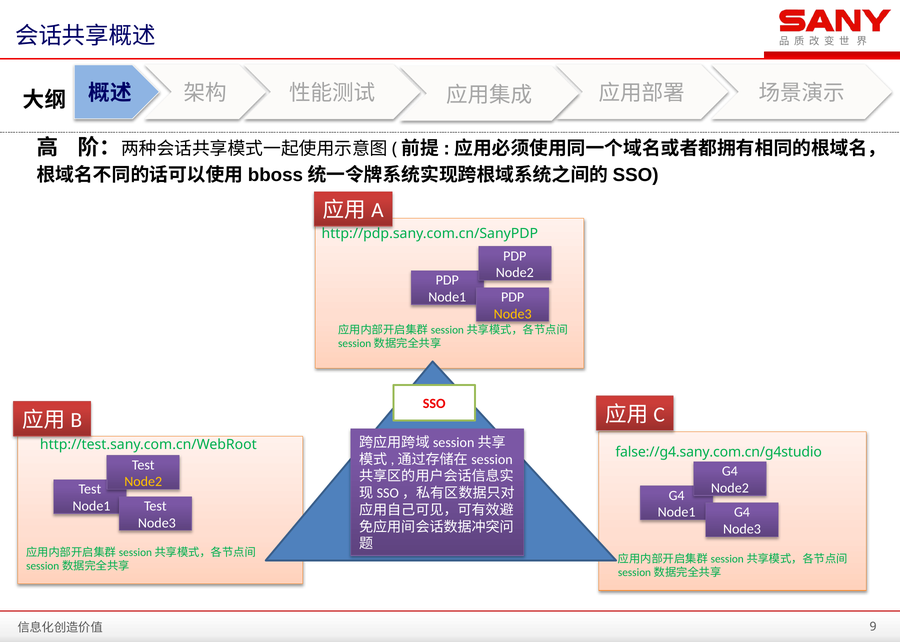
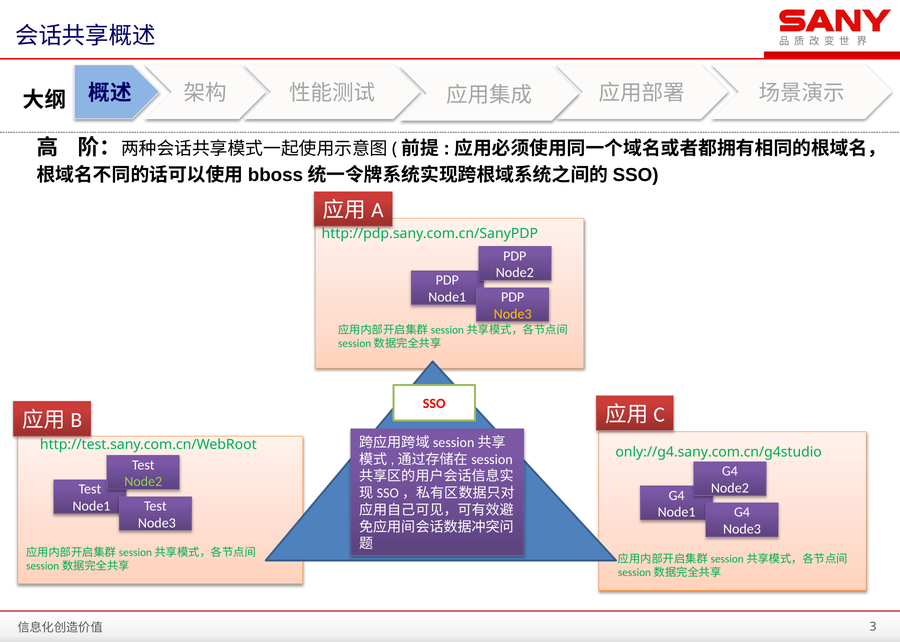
false://g4.sany.com.cn/g4studio: false://g4.sany.com.cn/g4studio -> only://g4.sany.com.cn/g4studio
Node2 at (143, 482) colour: yellow -> light green
9: 9 -> 3
